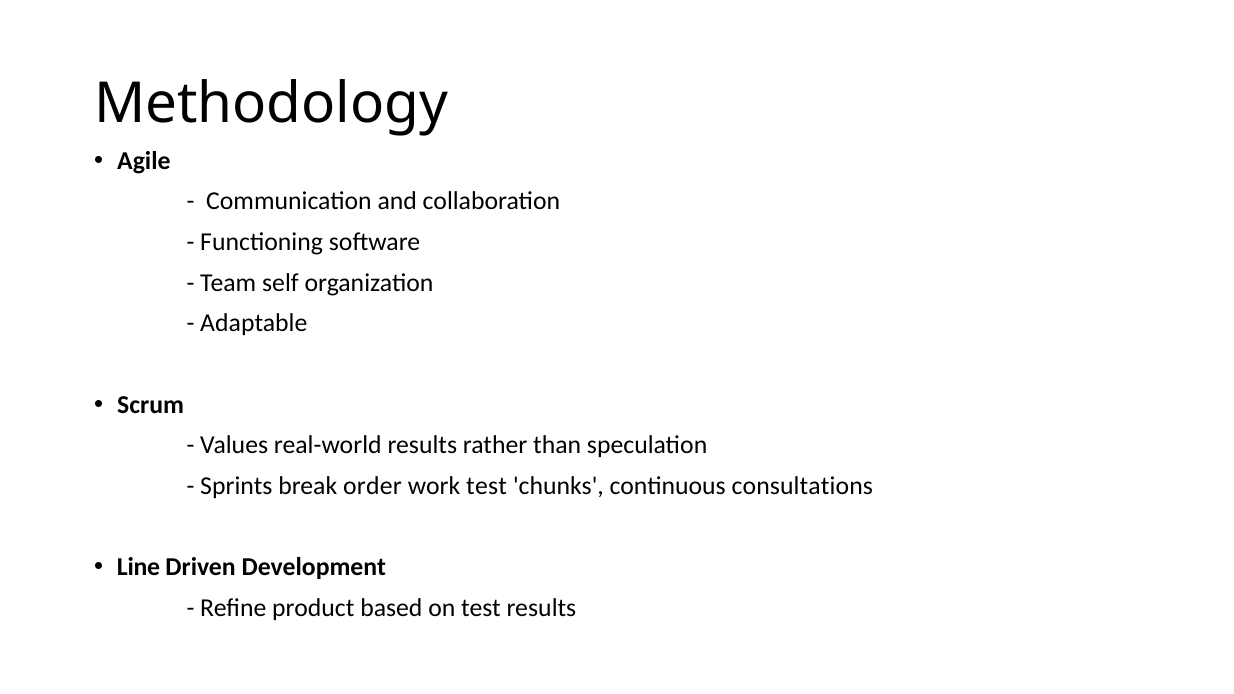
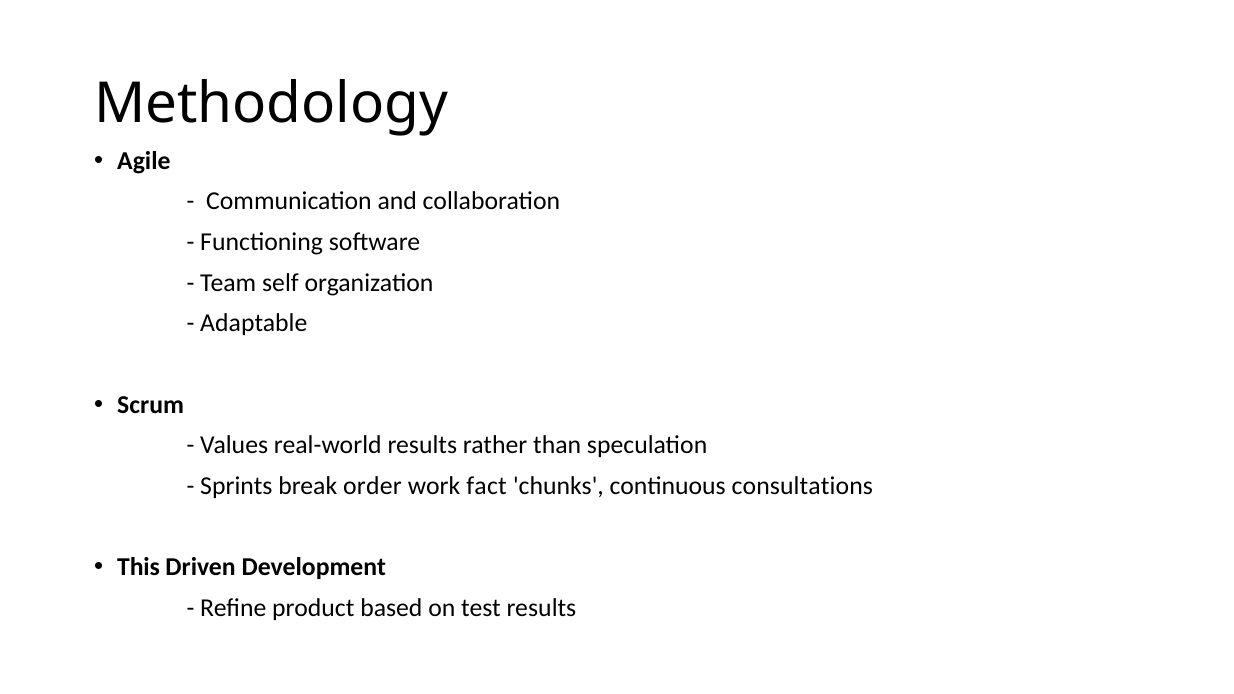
work test: test -> fact
Line: Line -> This
